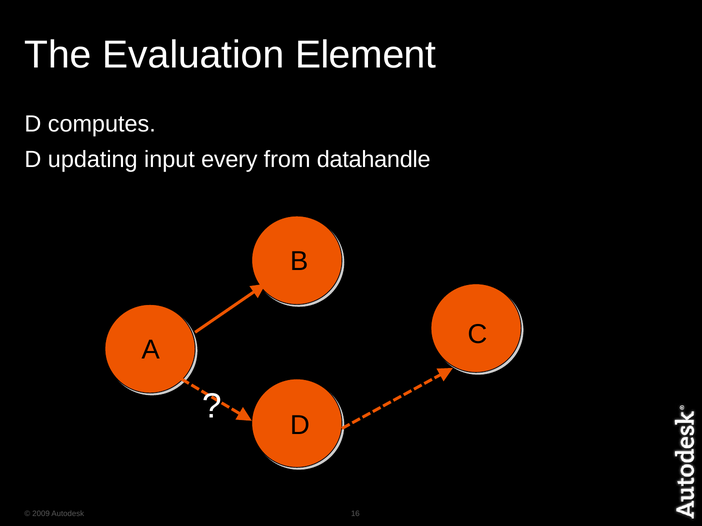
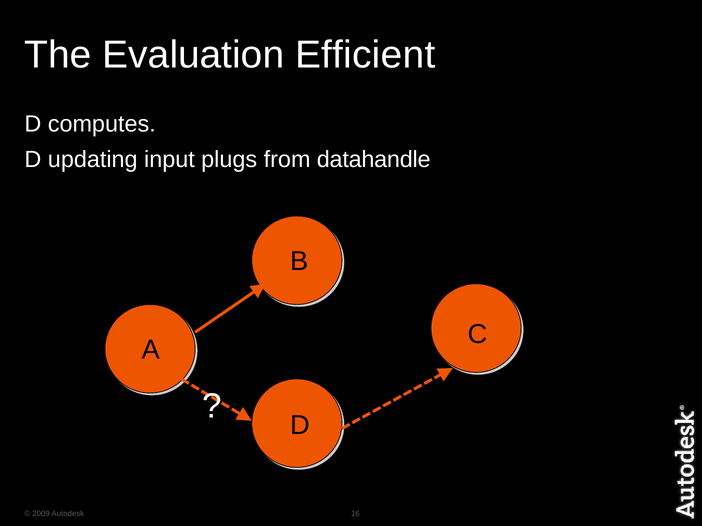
Element: Element -> Efficient
every: every -> plugs
